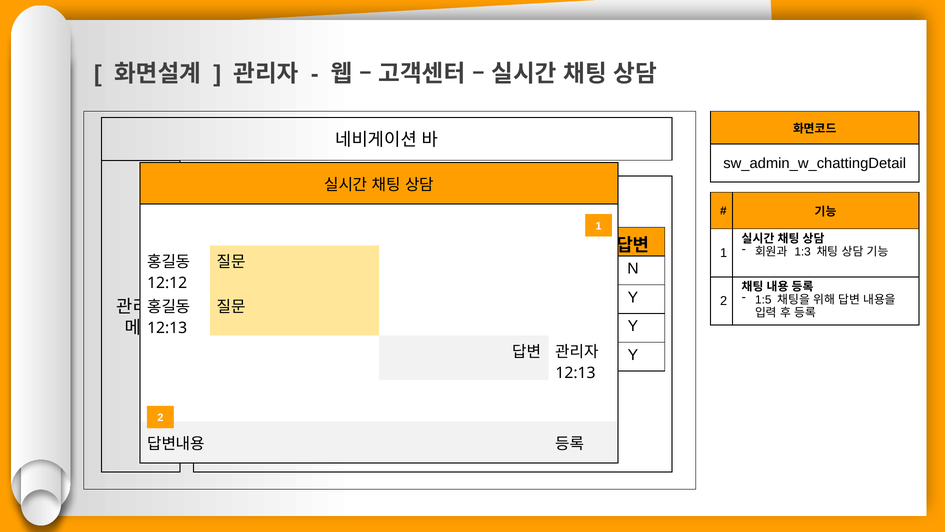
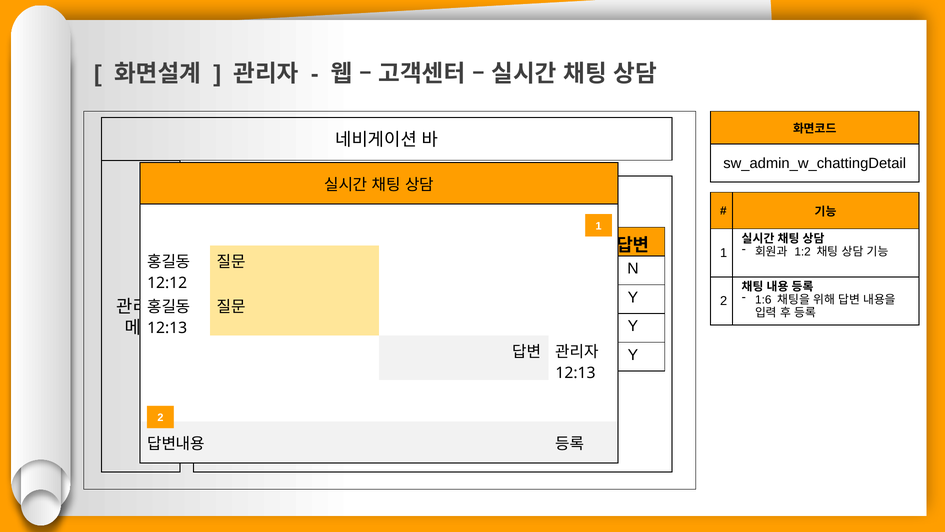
1:3: 1:3 -> 1:2
1:5: 1:5 -> 1:6
